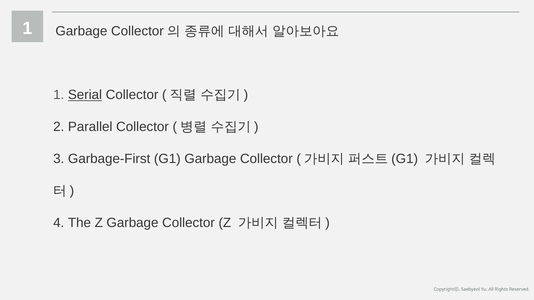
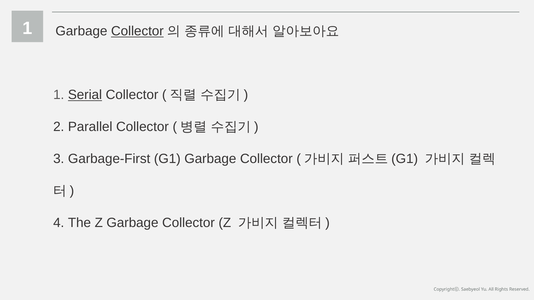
Collector at (137, 31) underline: none -> present
